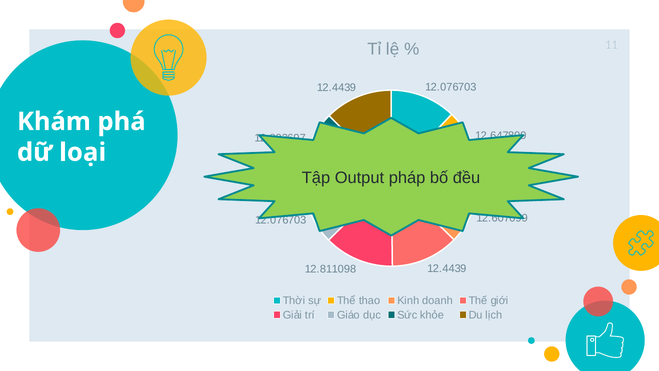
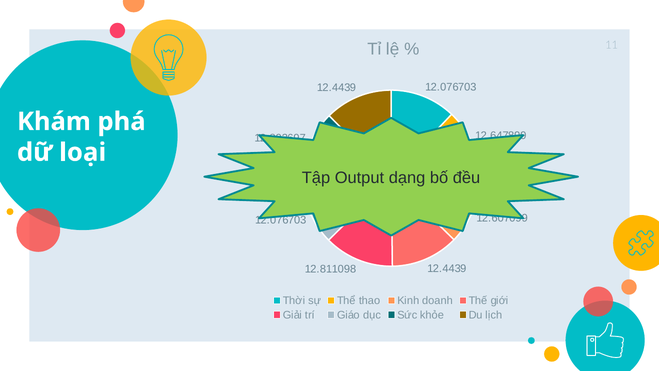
pháp: pháp -> dạng
